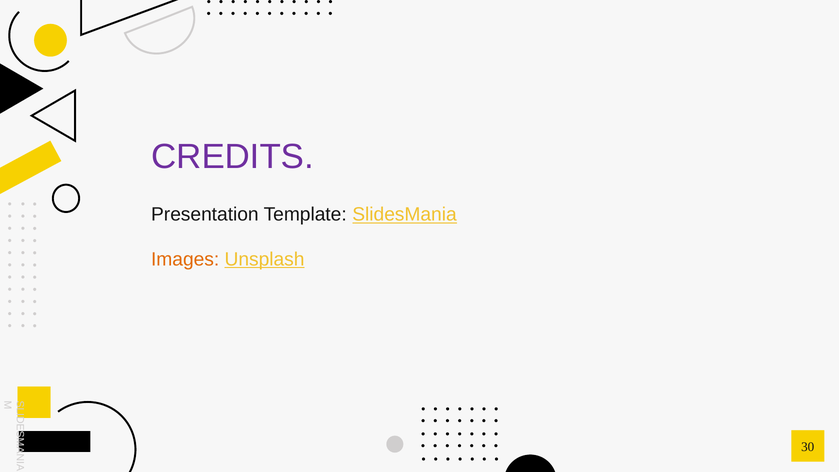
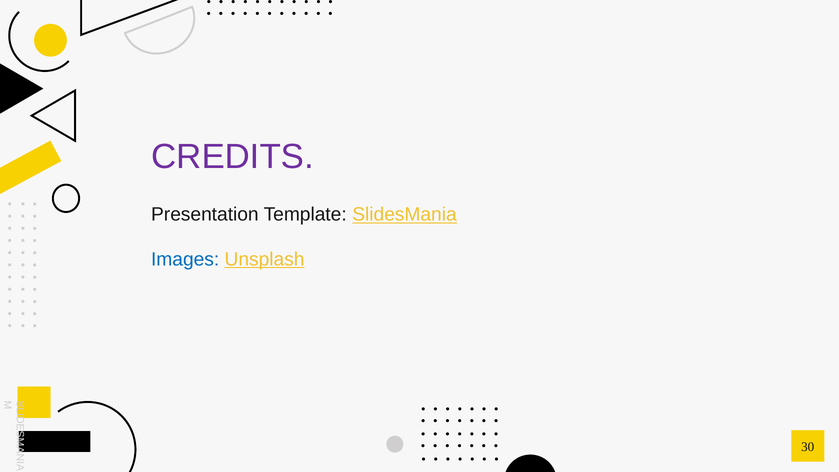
Images colour: orange -> blue
